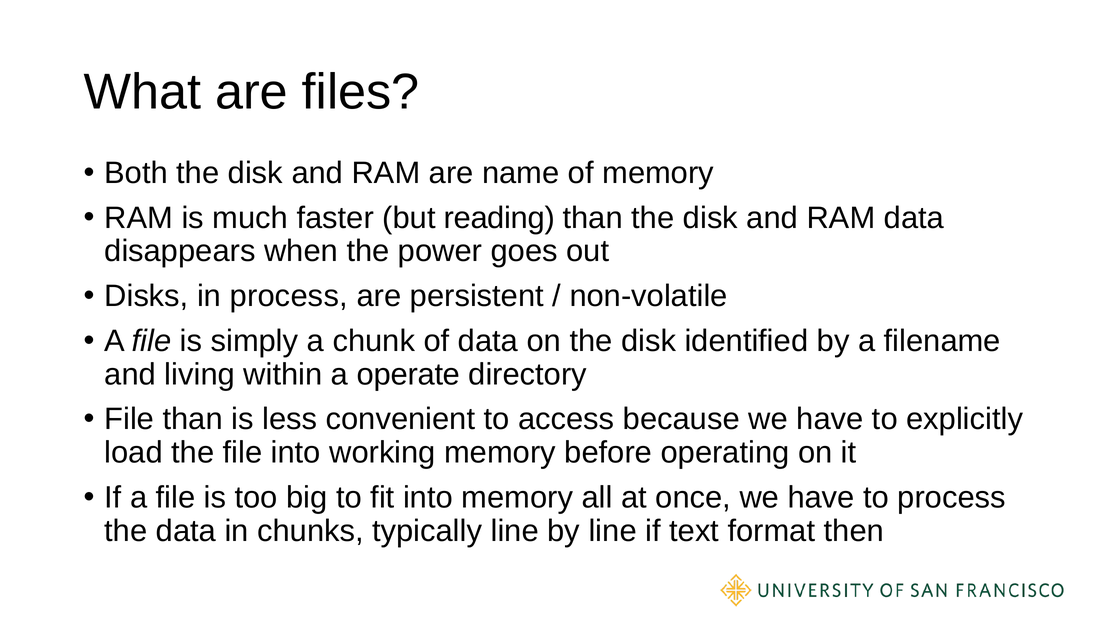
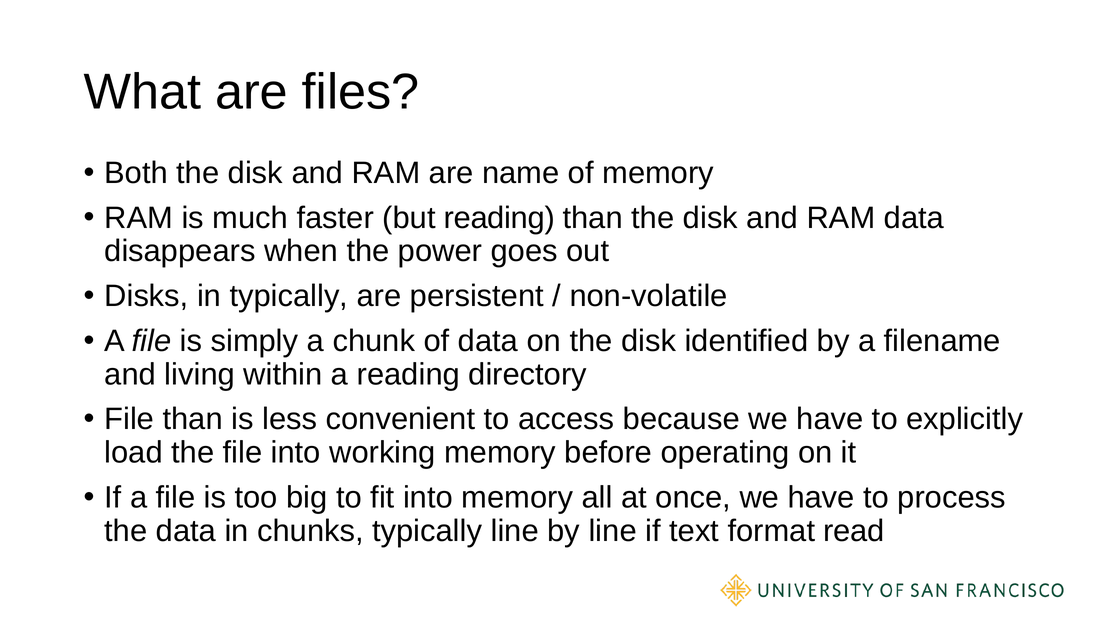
in process: process -> typically
a operate: operate -> reading
then: then -> read
